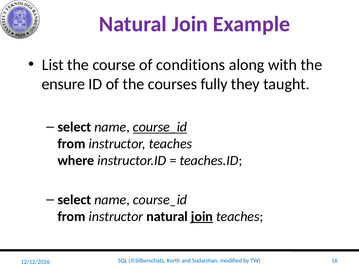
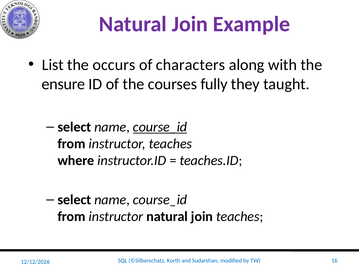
course: course -> occurs
conditions: conditions -> characters
join at (202, 216) underline: present -> none
